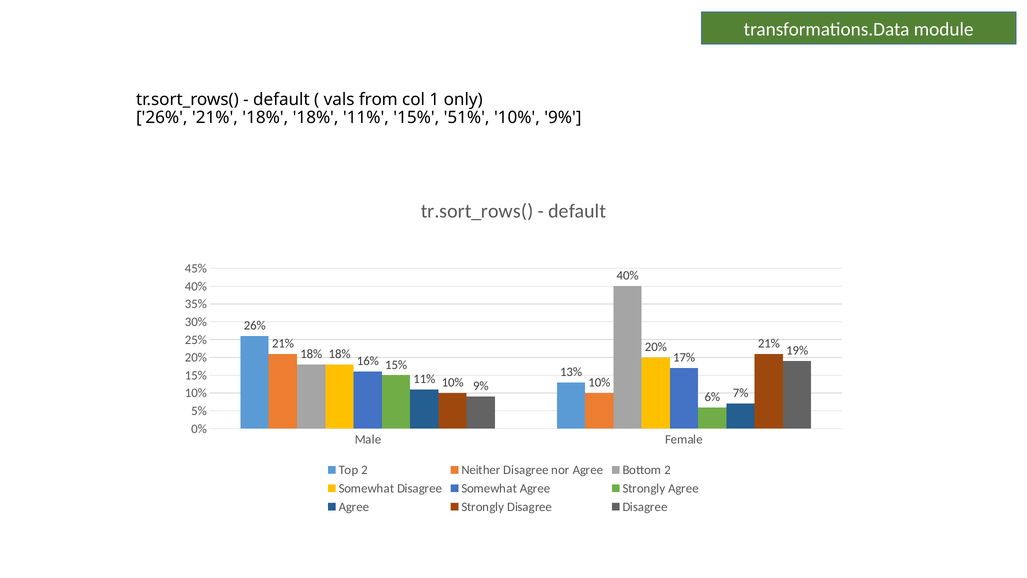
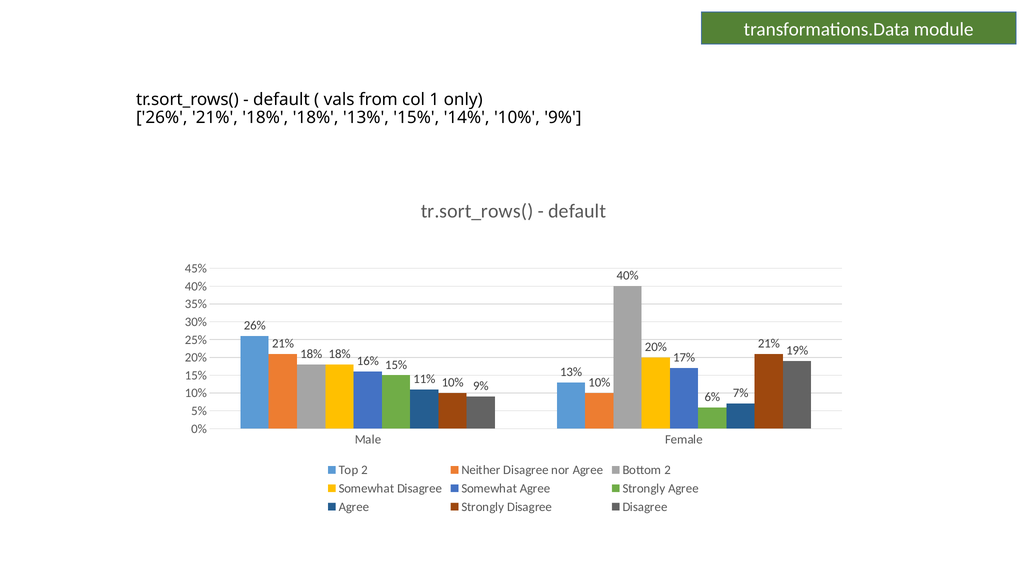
18% 11%: 11% -> 13%
51%: 51% -> 14%
